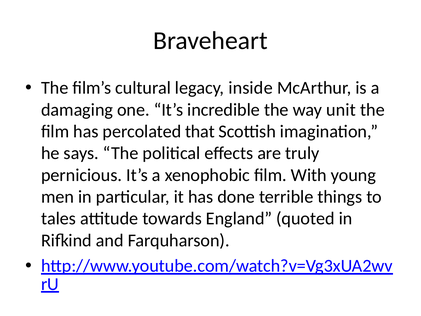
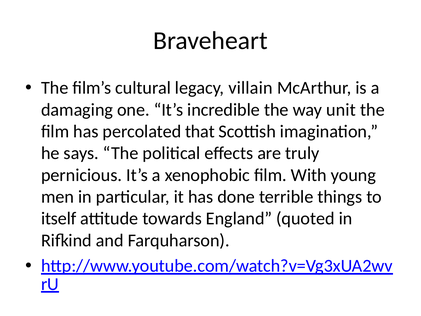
inside: inside -> villain
tales: tales -> itself
